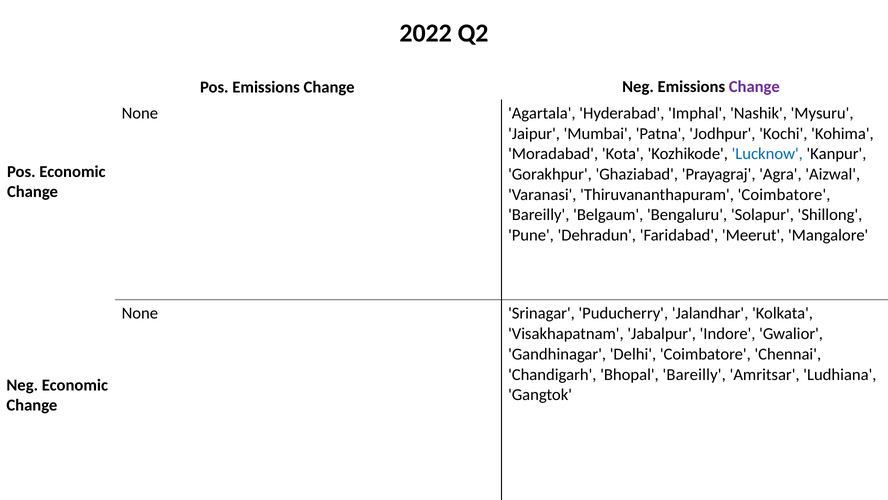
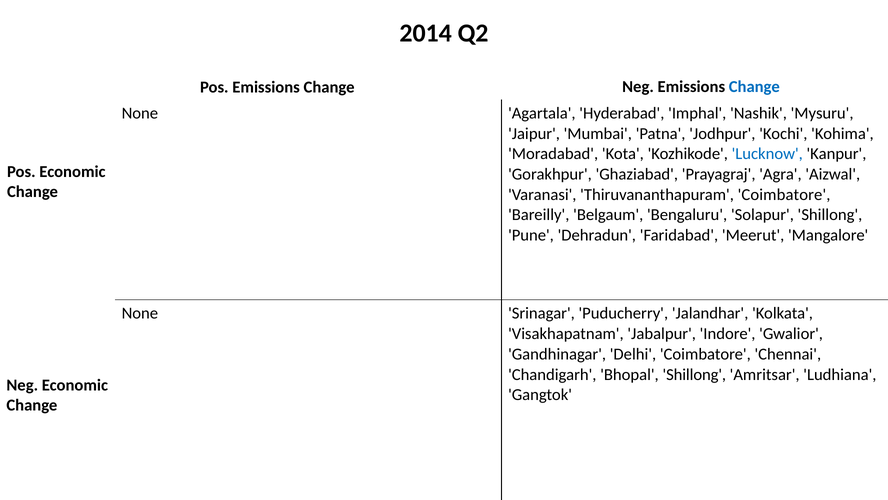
2022: 2022 -> 2014
Change at (754, 87) colour: purple -> blue
Bhopal Bareilly: Bareilly -> Shillong
